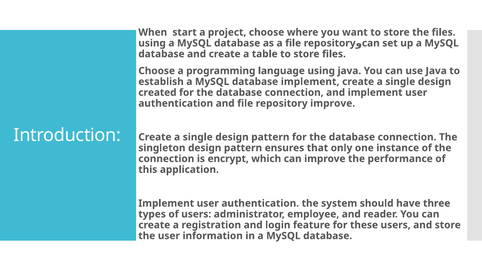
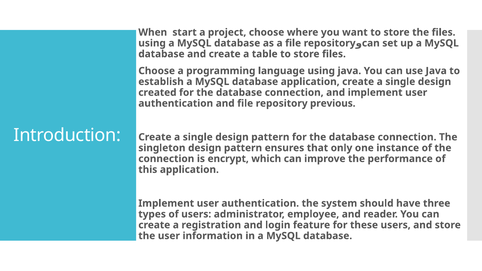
database implement: implement -> application
repository improve: improve -> previous
